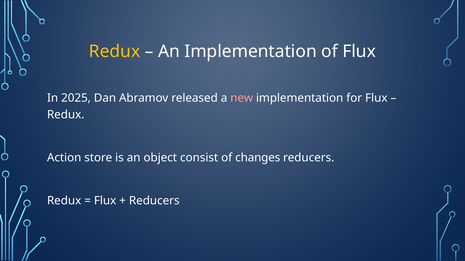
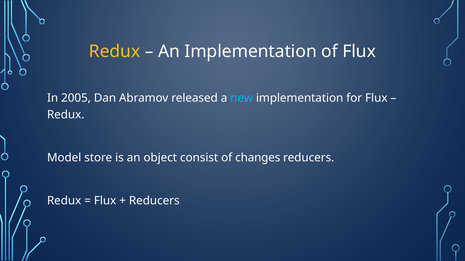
2025: 2025 -> 2005
new colour: pink -> light blue
Action: Action -> Model
